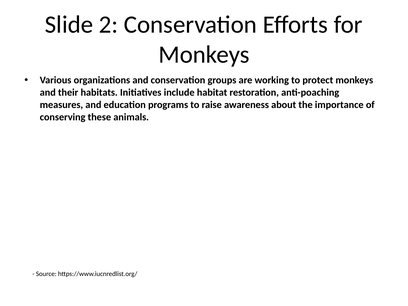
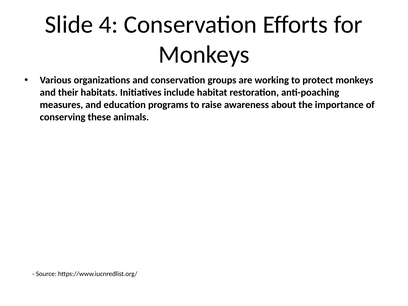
2: 2 -> 4
